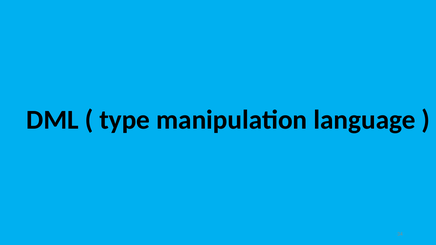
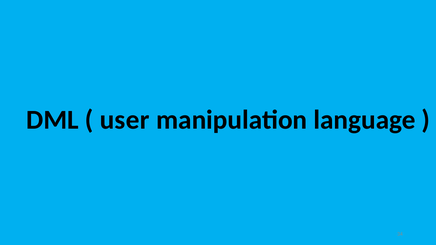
type: type -> user
